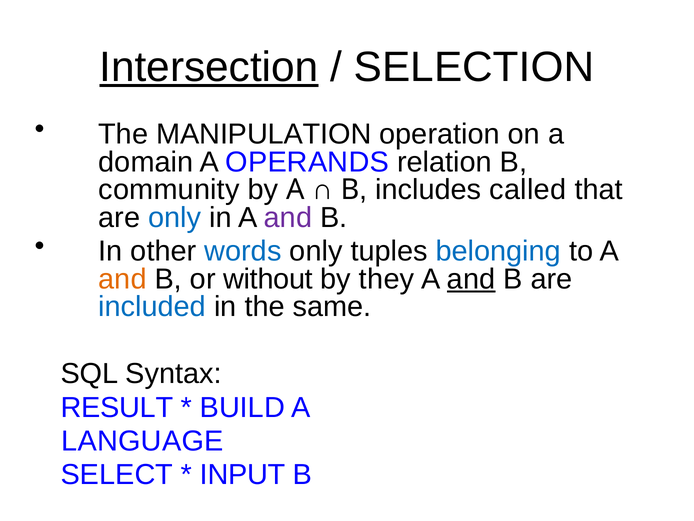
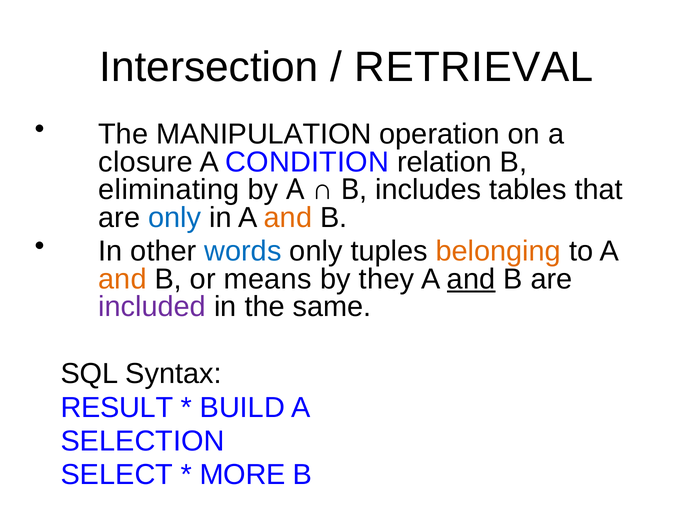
Intersection underline: present -> none
SELECTION: SELECTION -> RETRIEVAL
domain: domain -> closure
OPERANDS: OPERANDS -> CONDITION
community: community -> eliminating
called: called -> tables
and at (288, 217) colour: purple -> orange
belonging colour: blue -> orange
without: without -> means
included colour: blue -> purple
LANGUAGE: LANGUAGE -> SELECTION
INPUT: INPUT -> MORE
